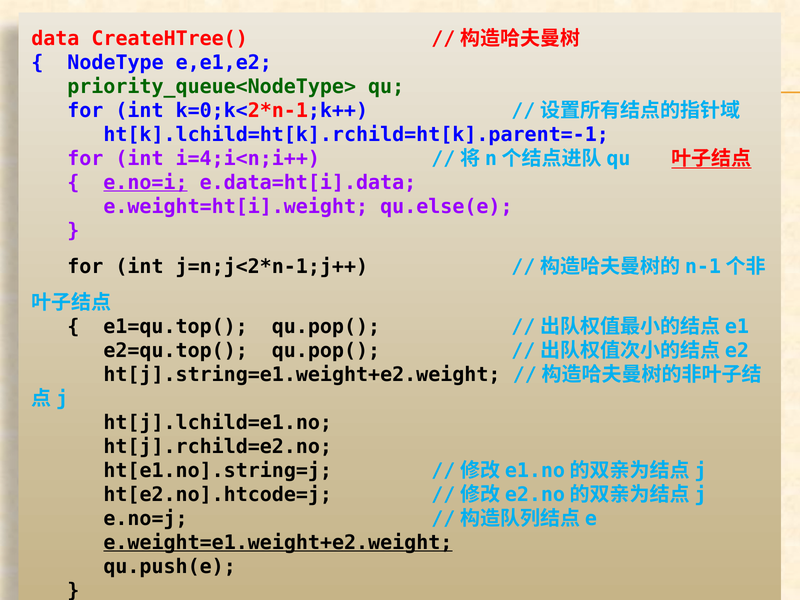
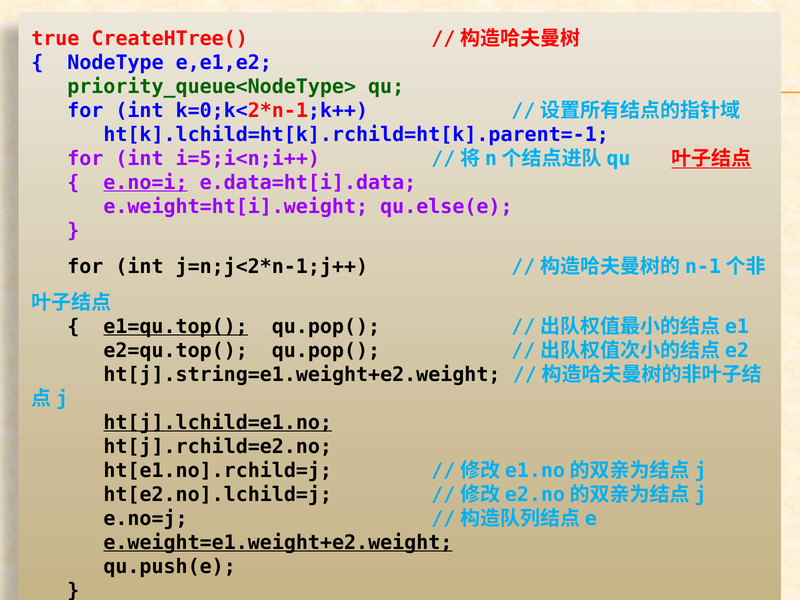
data: data -> true
i=4;i<n;i++: i=4;i<n;i++ -> i=5;i<n;i++
e1=qu.top( underline: none -> present
ht[j].lchild=e1.no underline: none -> present
ht[e1.no].string=j: ht[e1.no].string=j -> ht[e1.no].rchild=j
ht[e2.no].htcode=j: ht[e2.no].htcode=j -> ht[e2.no].lchild=j
